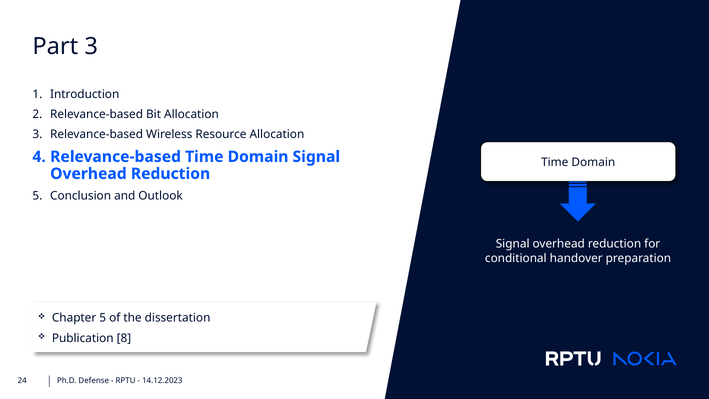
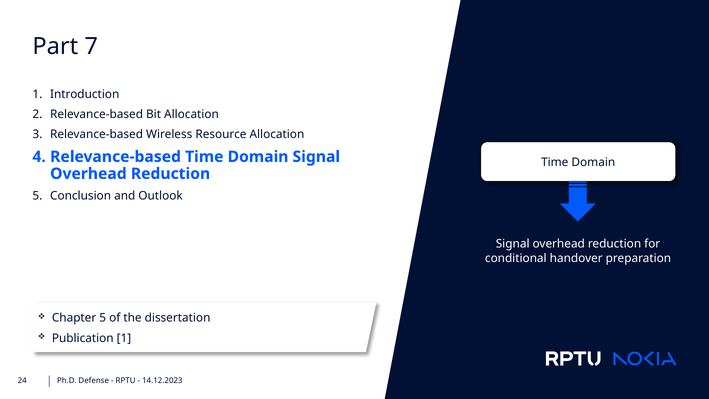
Part 3: 3 -> 7
Publication 8: 8 -> 1
